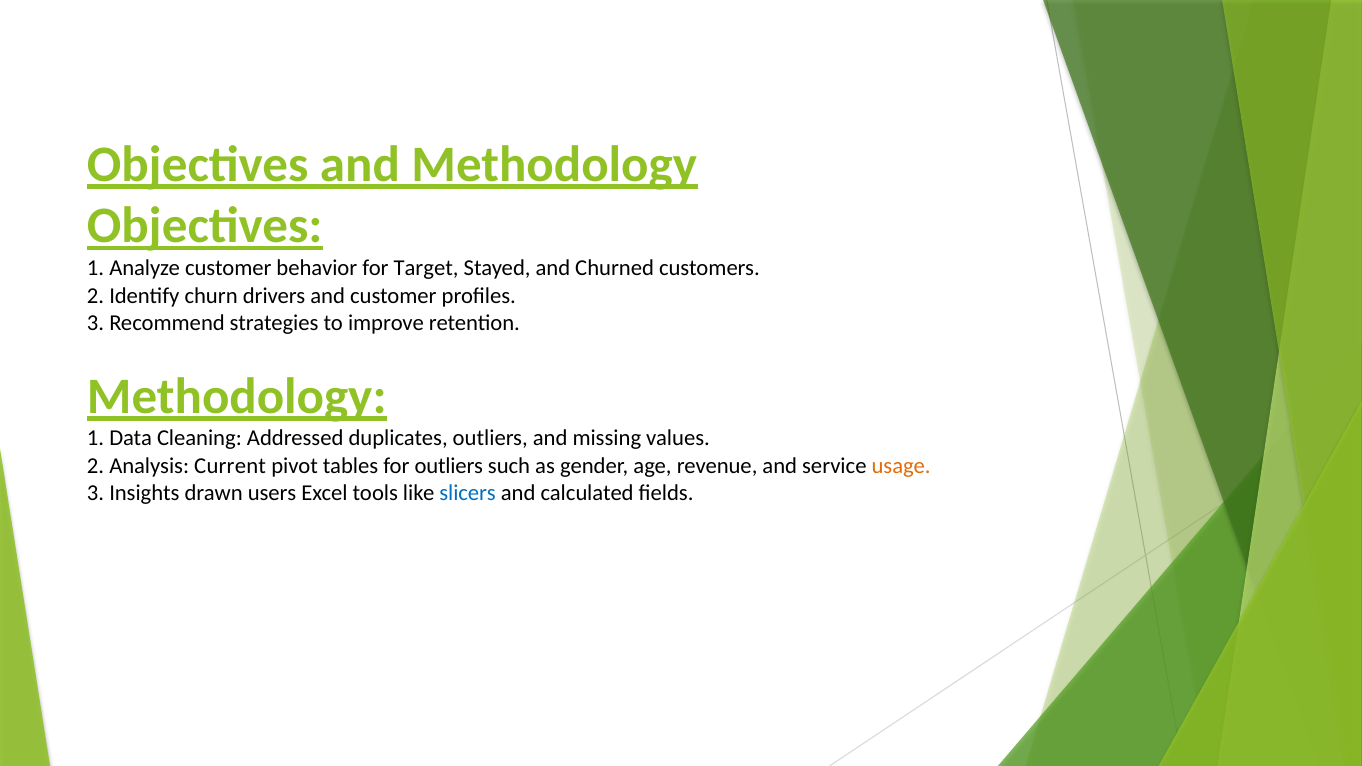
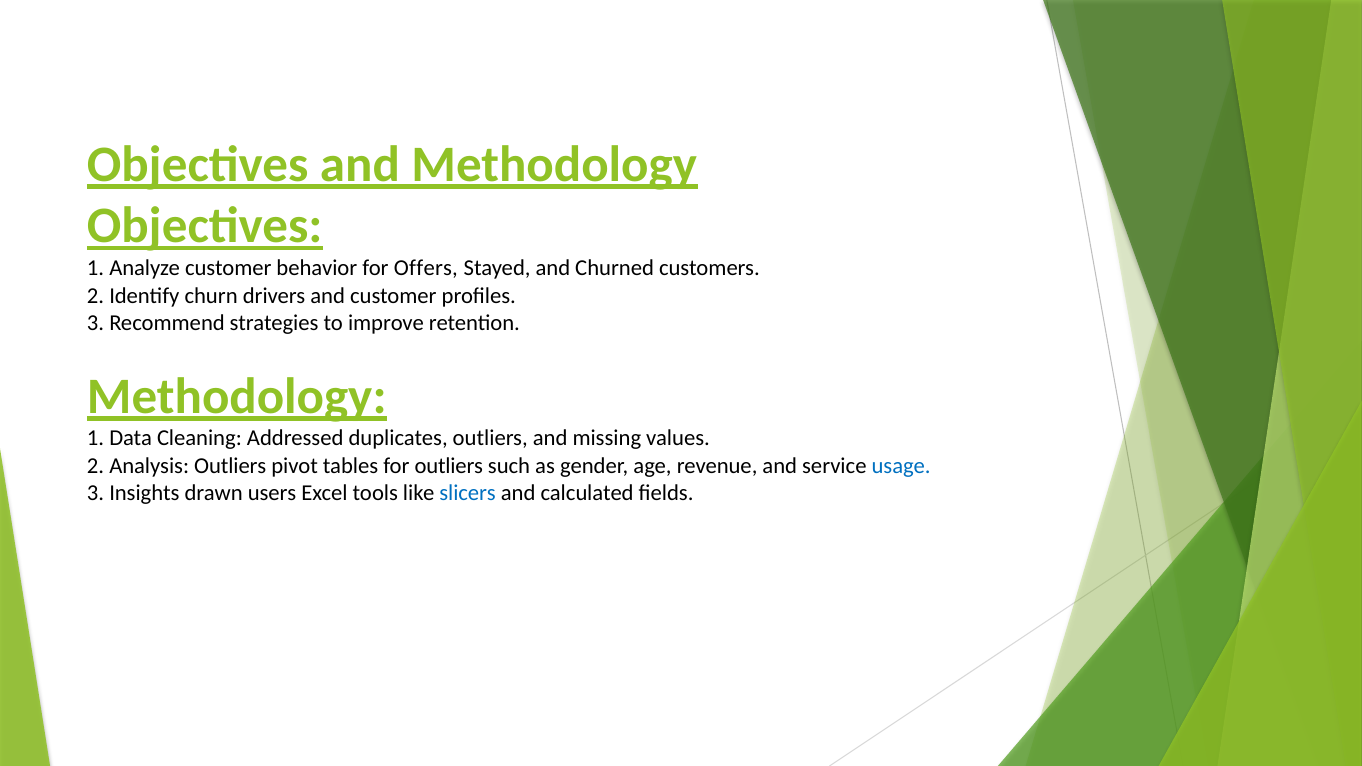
Target: Target -> Offers
Analysis Current: Current -> Outliers
usage colour: orange -> blue
